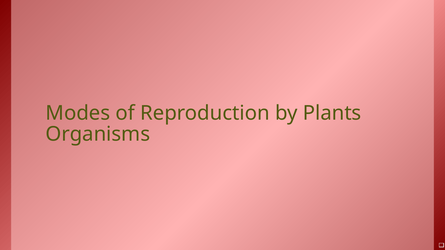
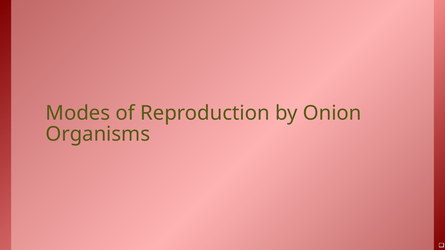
Plants: Plants -> Onion
